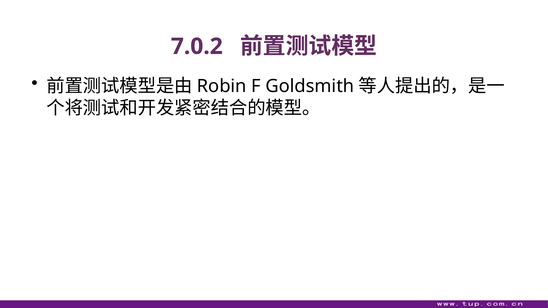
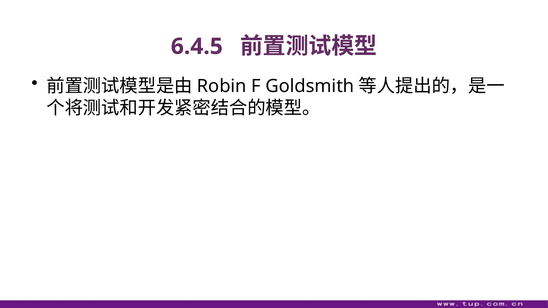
7.0.2: 7.0.2 -> 6.4.5
